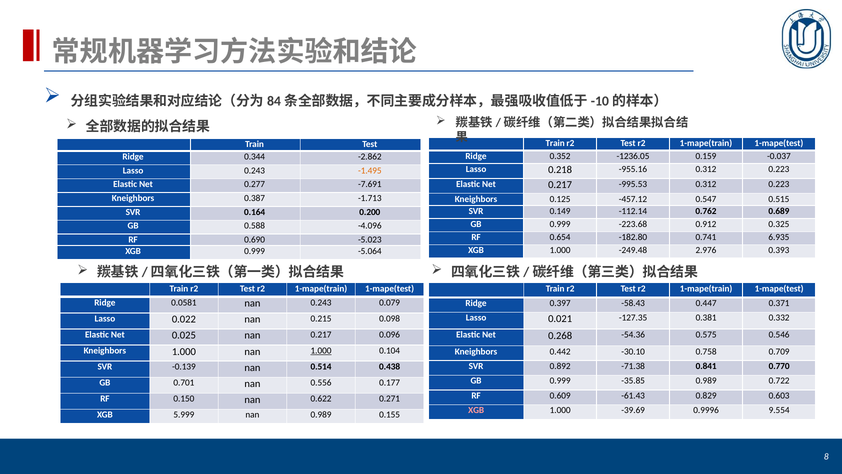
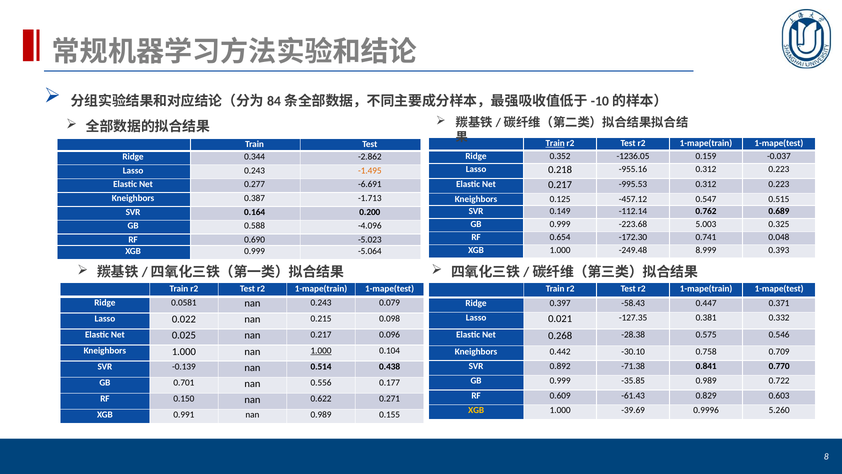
Train at (555, 143) underline: none -> present
-7.691: -7.691 -> -6.691
0.912: 0.912 -> 5.003
-182.80: -182.80 -> -172.30
6.935: 6.935 -> 0.048
2.976: 2.976 -> 8.999
-54.36: -54.36 -> -28.38
XGB at (476, 410) colour: pink -> yellow
9.554: 9.554 -> 5.260
5.999: 5.999 -> 0.991
